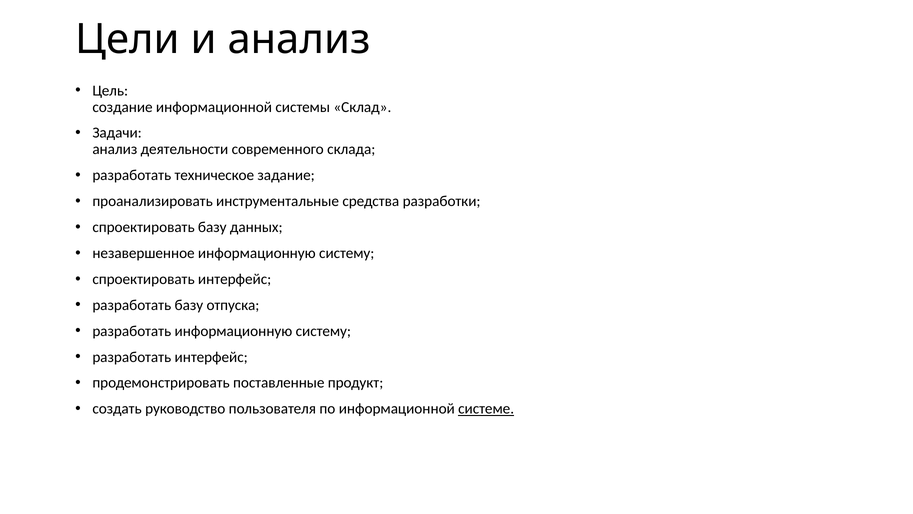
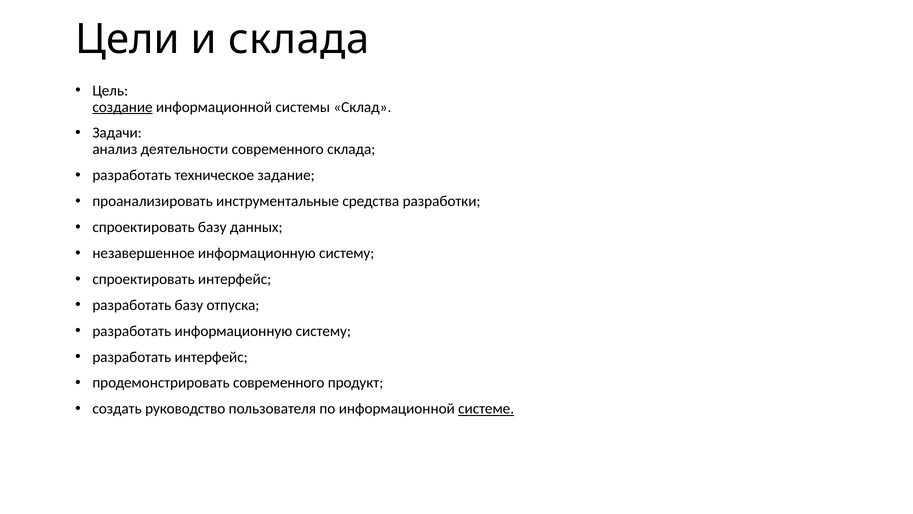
и анализ: анализ -> склада
создание underline: none -> present
продемонстрировать поставленные: поставленные -> современного
